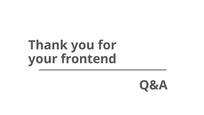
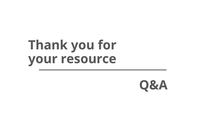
frontend: frontend -> resource
